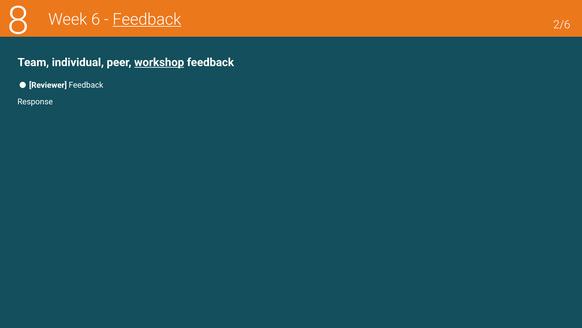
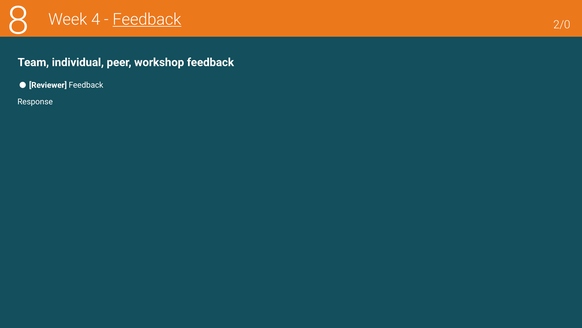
6: 6 -> 4
2/6: 2/6 -> 2/0
workshop underline: present -> none
